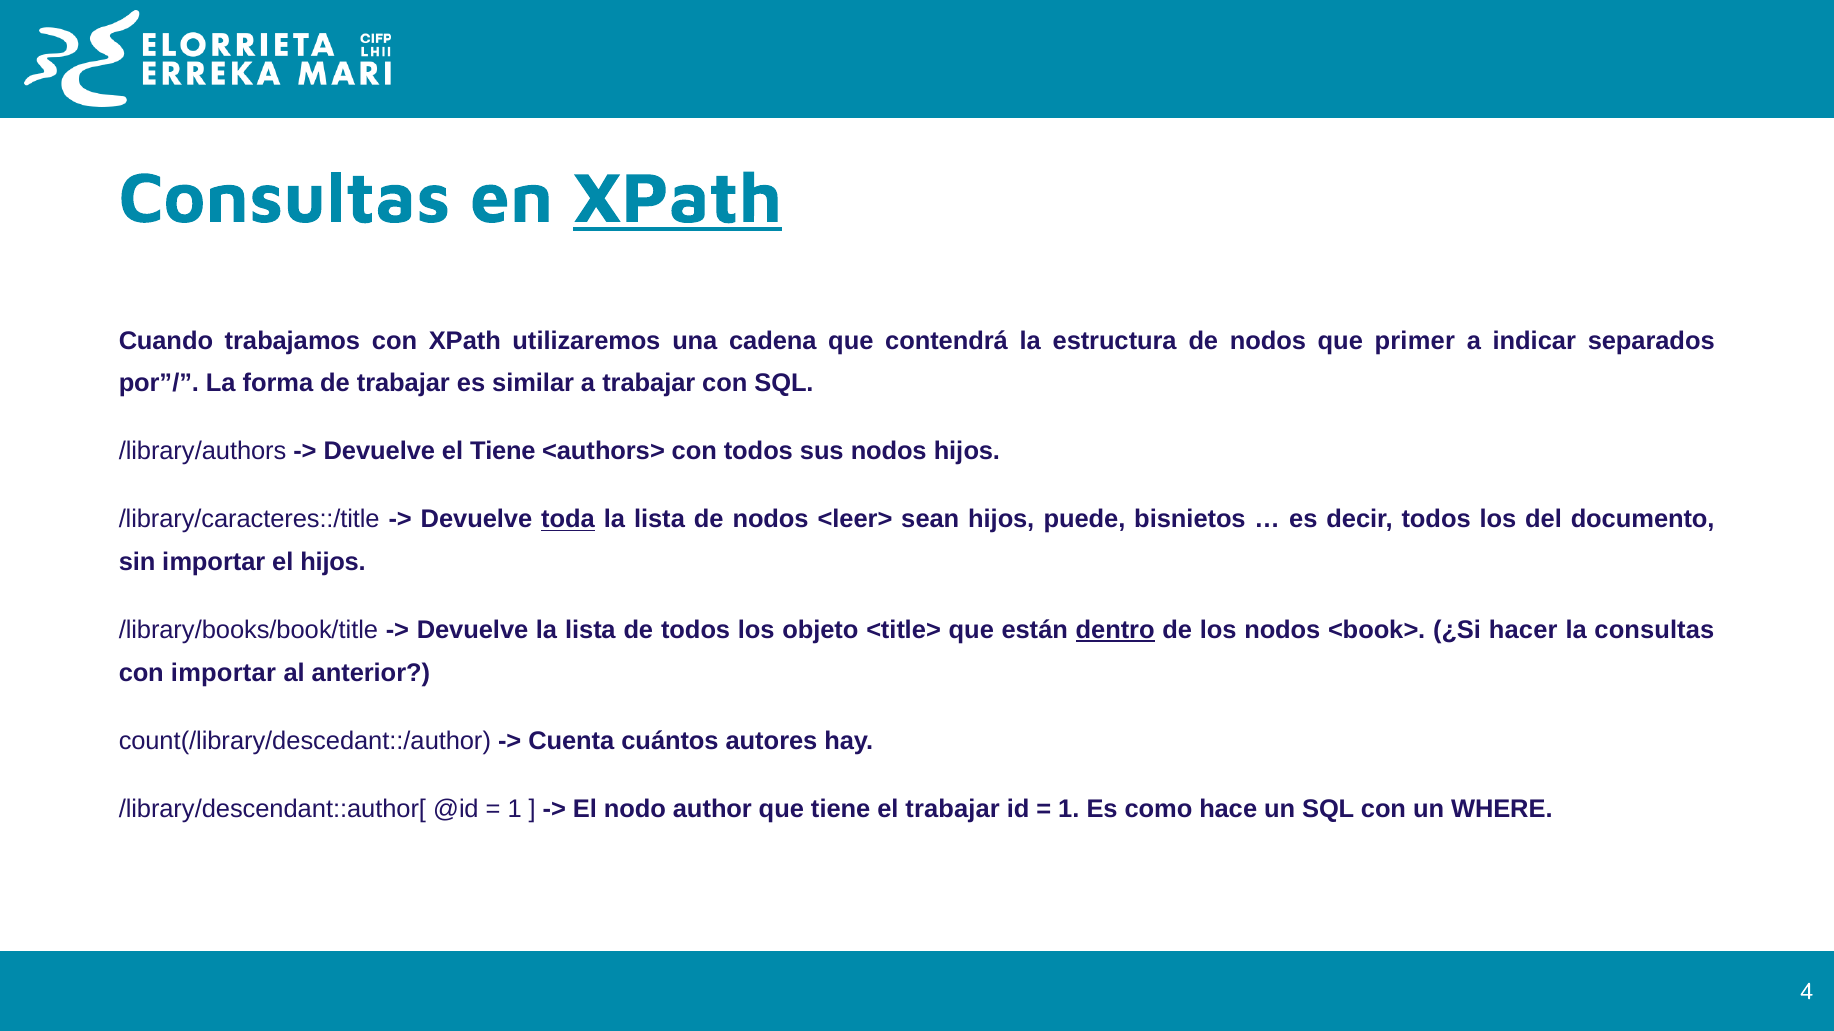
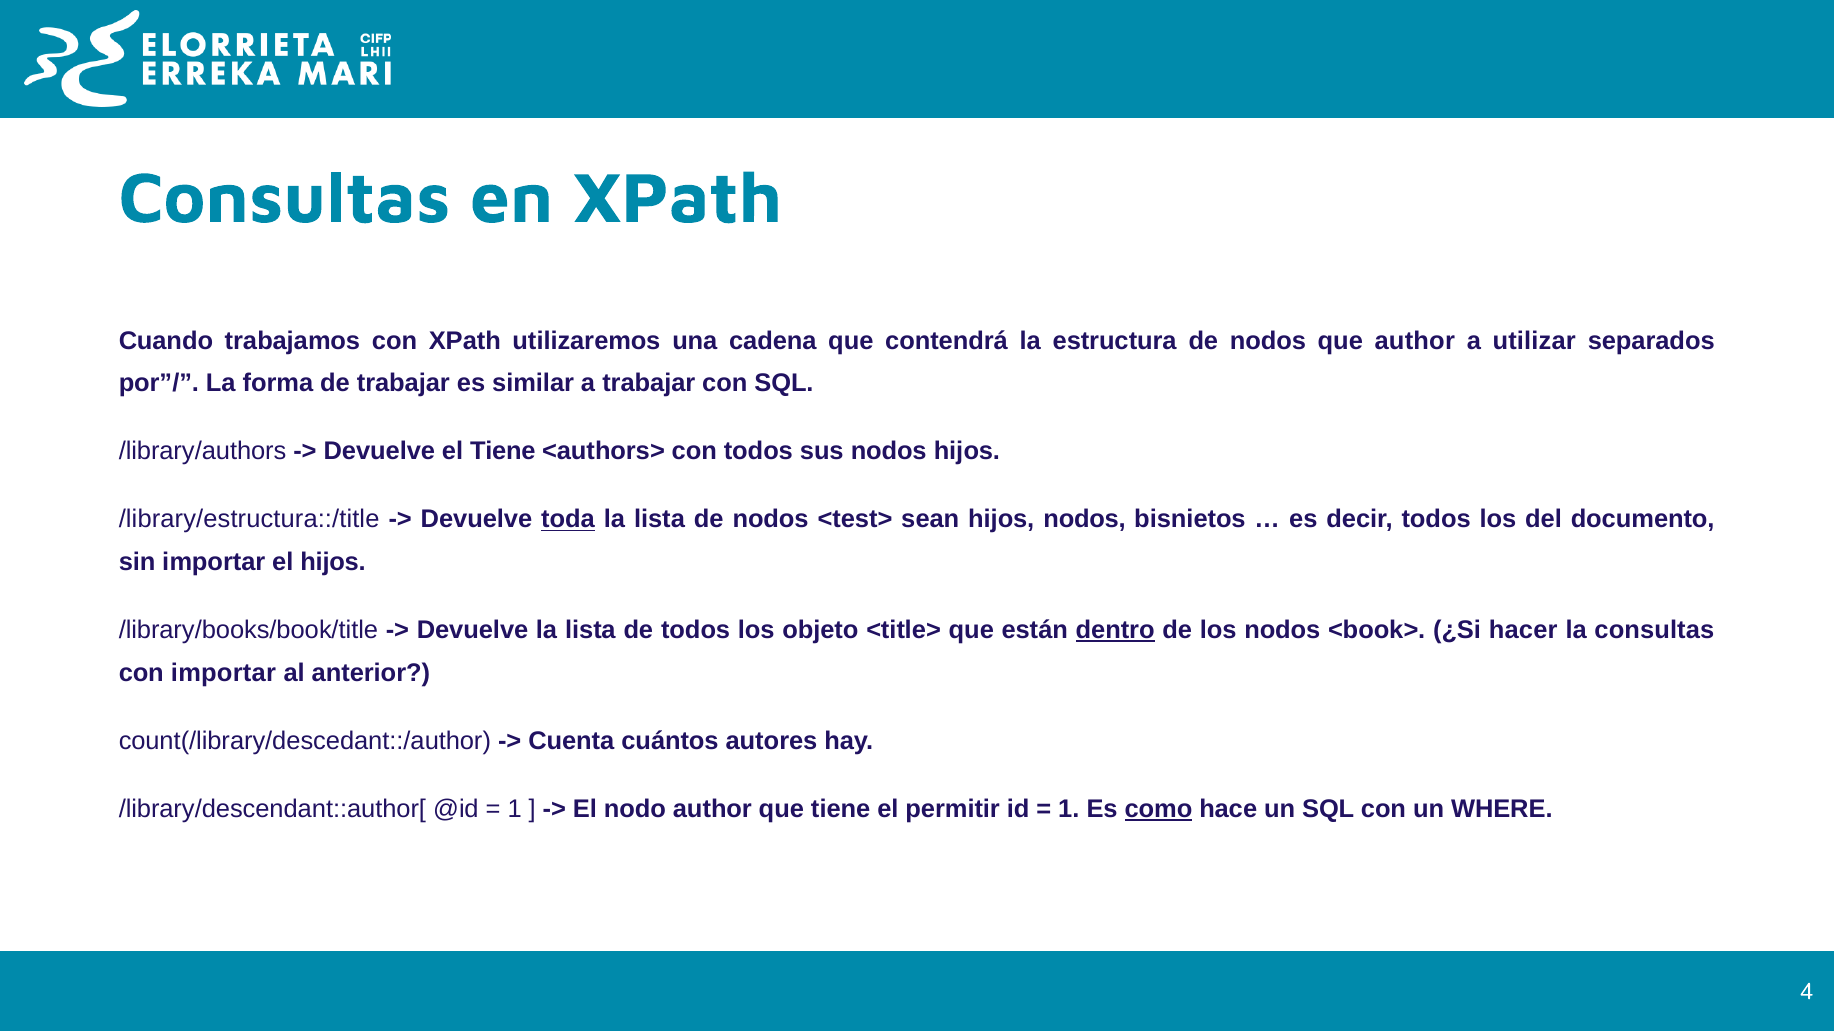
XPath at (678, 198) underline: present -> none
que primer: primer -> author
indicar: indicar -> utilizar
/library/caracteres::/title: /library/caracteres::/title -> /library/estructura::/title
<leer>: <leer> -> <test>
hijos puede: puede -> nodos
el trabajar: trabajar -> permitir
como underline: none -> present
